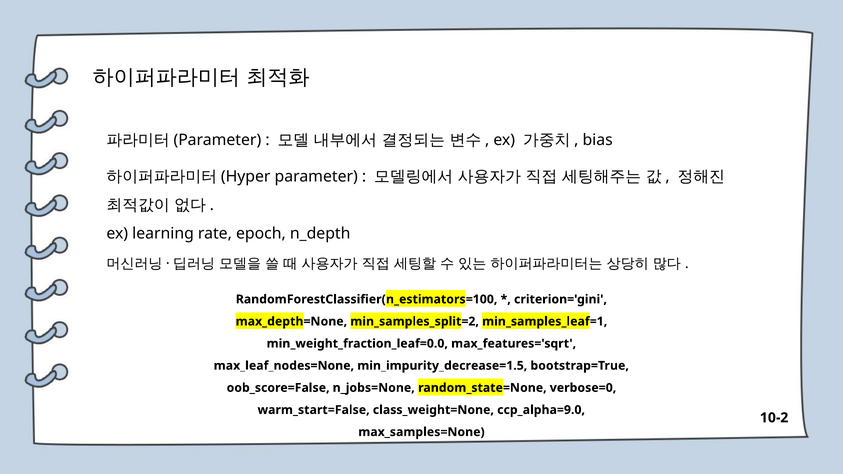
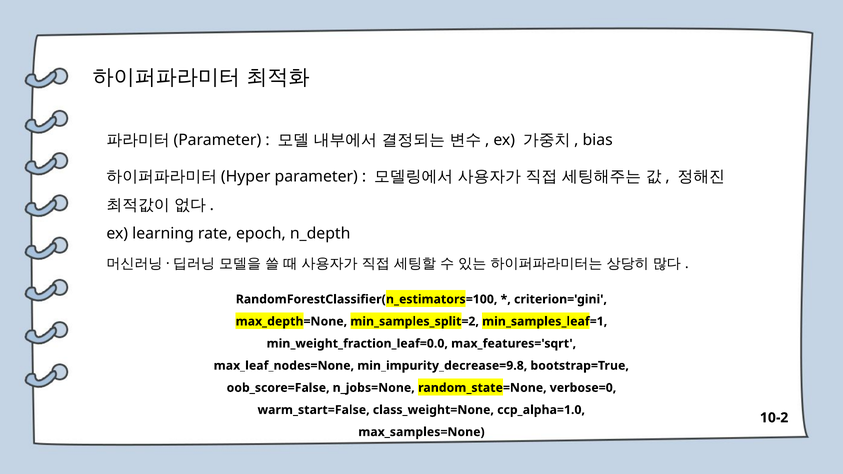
min_impurity_decrease=1.5: min_impurity_decrease=1.5 -> min_impurity_decrease=9.8
ccp_alpha=9.0: ccp_alpha=9.0 -> ccp_alpha=1.0
